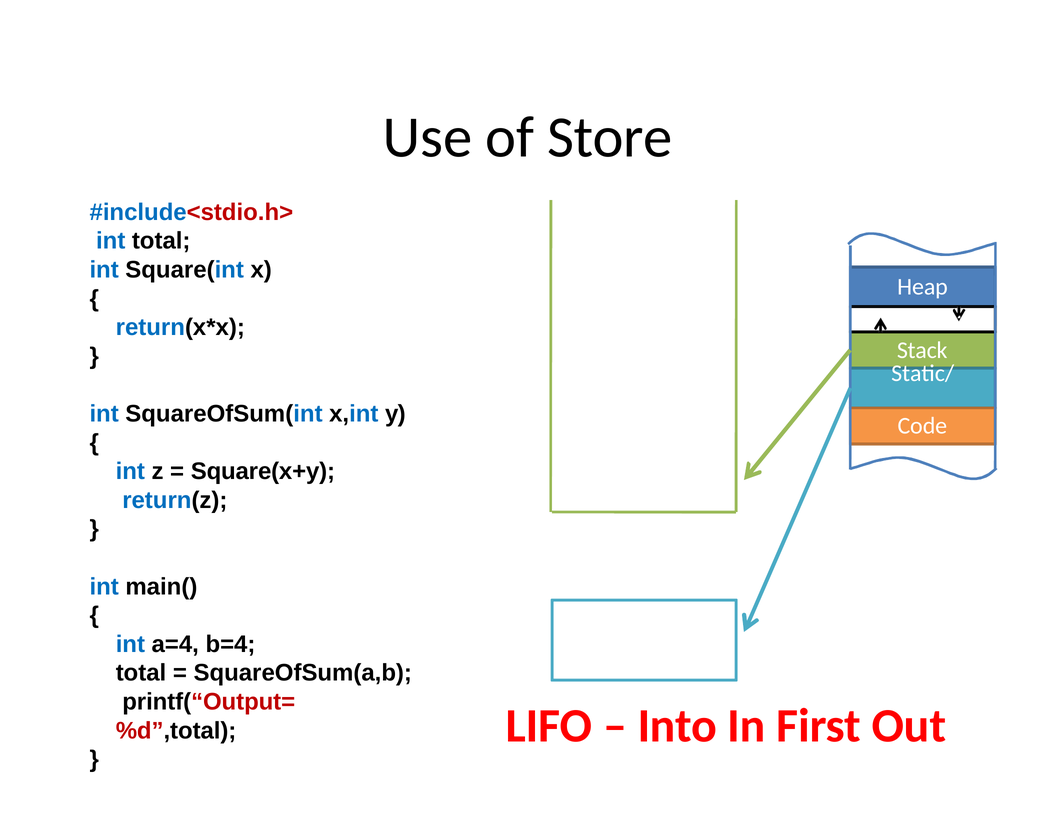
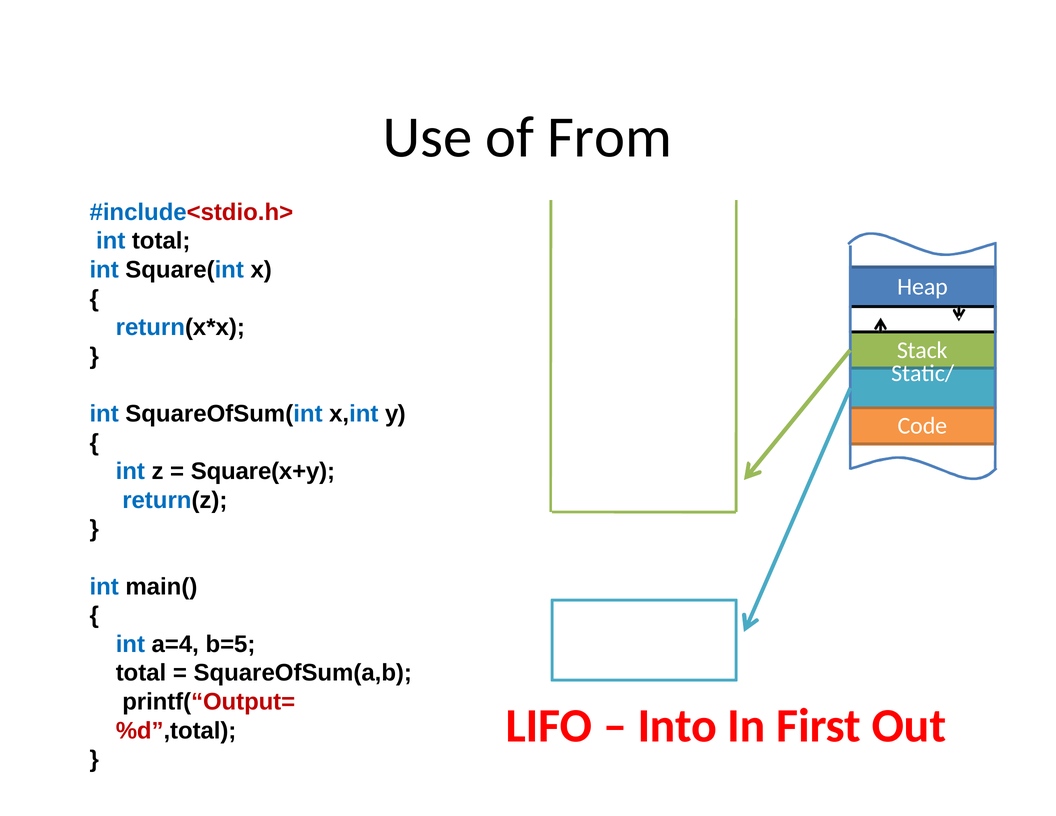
Store: Store -> From
b=4: b=4 -> b=5
